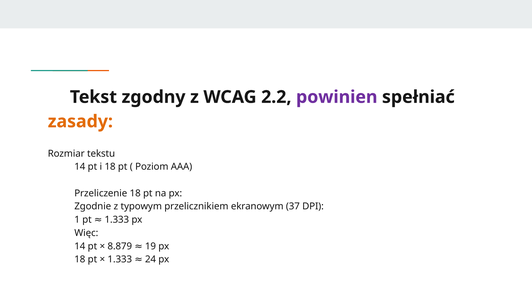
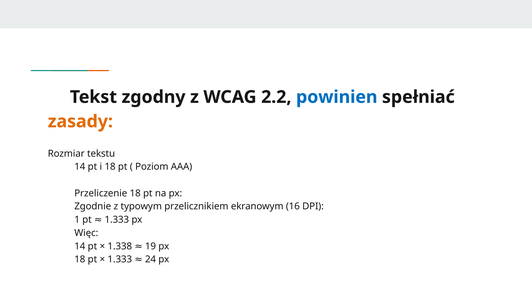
powinien colour: purple -> blue
37: 37 -> 16
8.879: 8.879 -> 1.338
